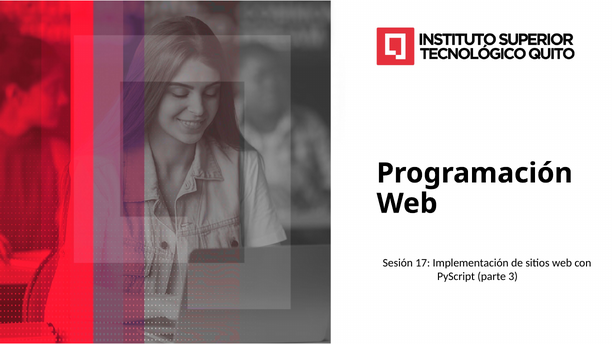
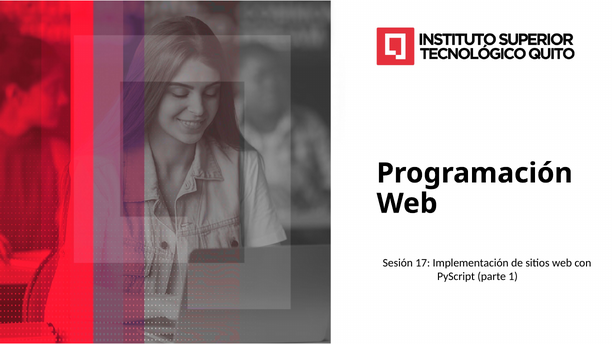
3: 3 -> 1
